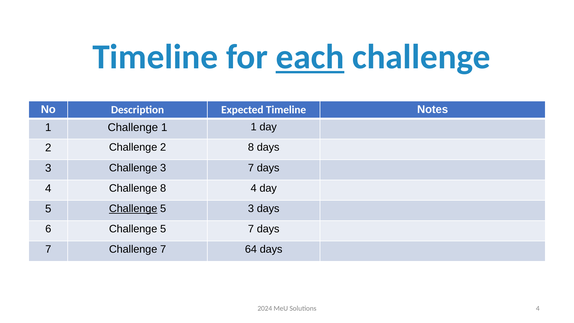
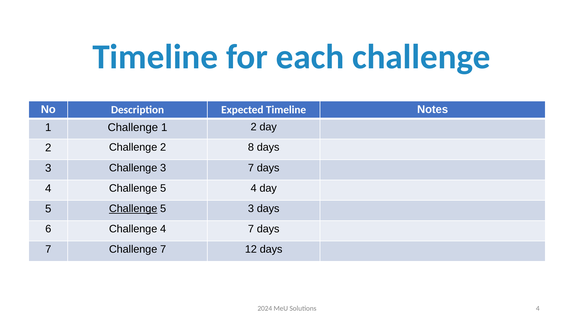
each underline: present -> none
1 1: 1 -> 2
4 Challenge 8: 8 -> 5
6 Challenge 5: 5 -> 4
64: 64 -> 12
